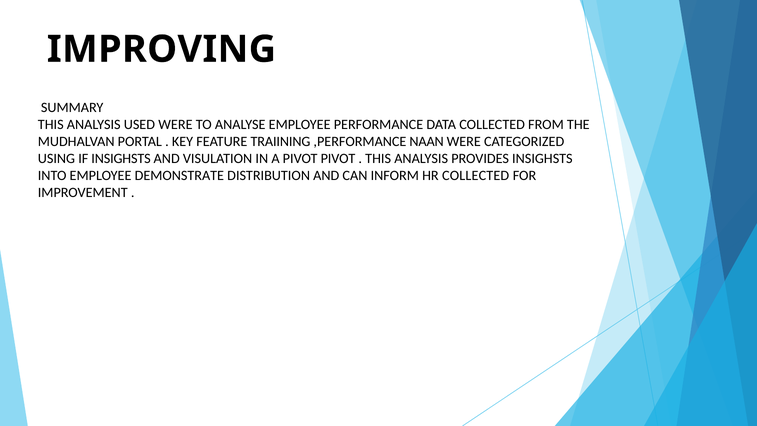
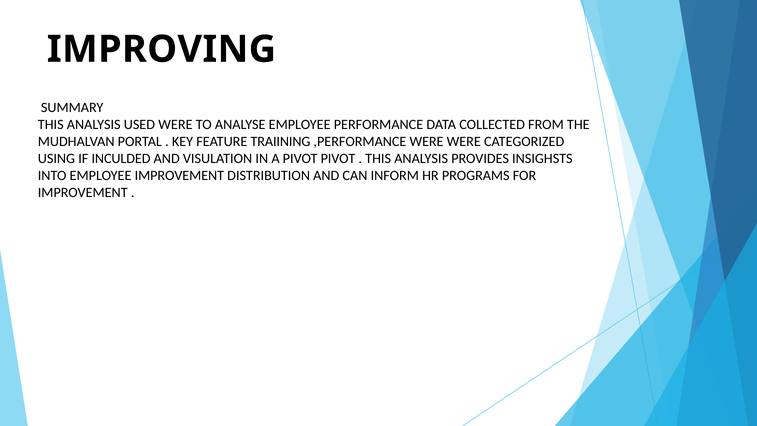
,PERFORMANCE NAAN: NAAN -> WERE
IF INSIGHSTS: INSIGHSTS -> INCULDED
EMPLOYEE DEMONSTRATE: DEMONSTRATE -> IMPROVEMENT
HR COLLECTED: COLLECTED -> PROGRAMS
